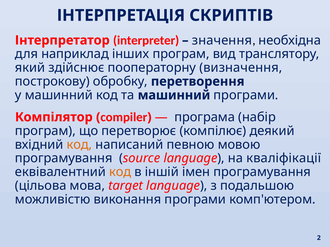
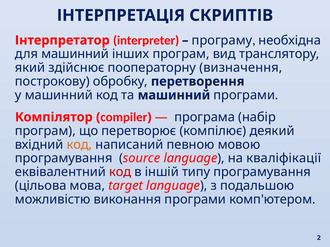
значення: значення -> програму
для наприклад: наприклад -> машинний
код at (120, 172) colour: orange -> red
імен: імен -> типу
